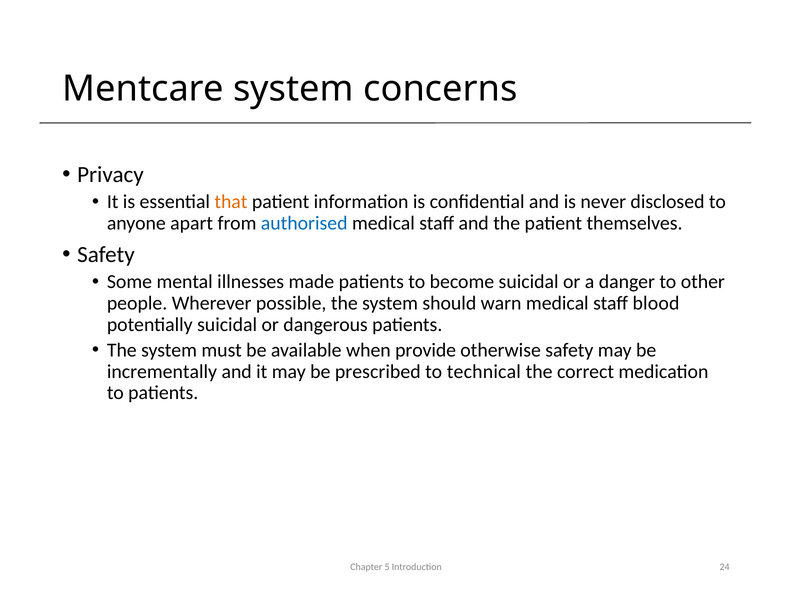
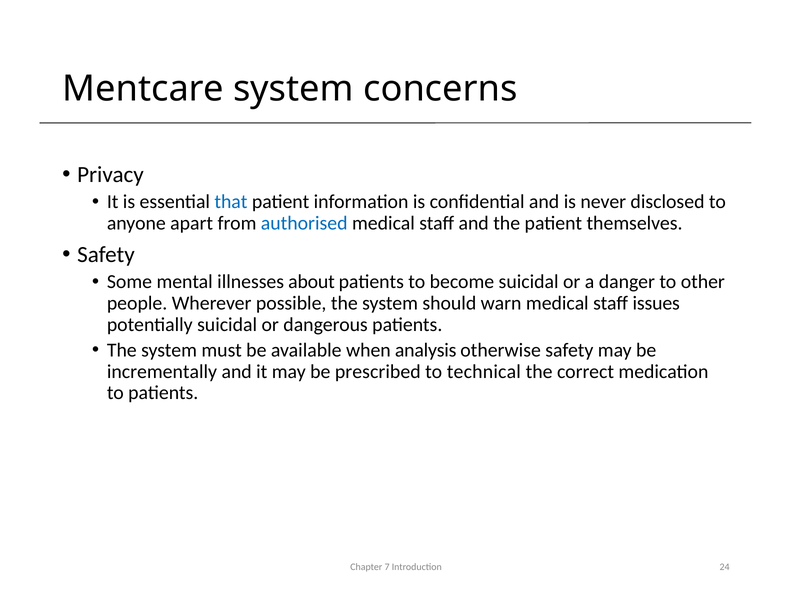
that colour: orange -> blue
made: made -> about
blood: blood -> issues
provide: provide -> analysis
5: 5 -> 7
